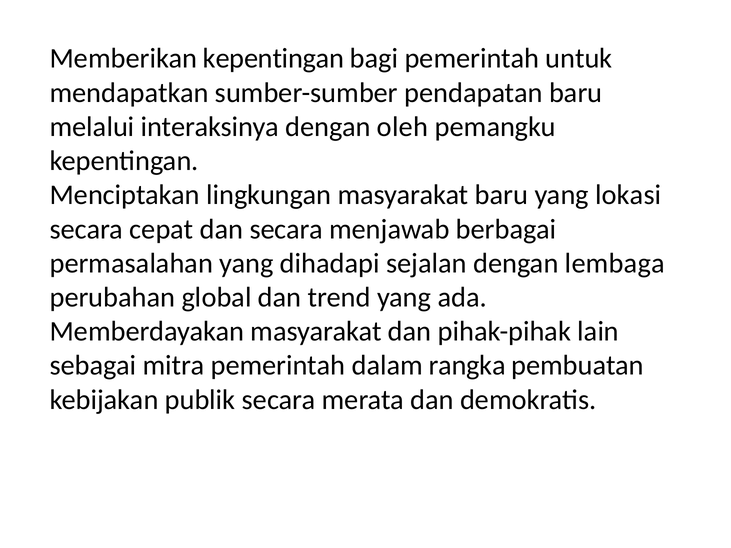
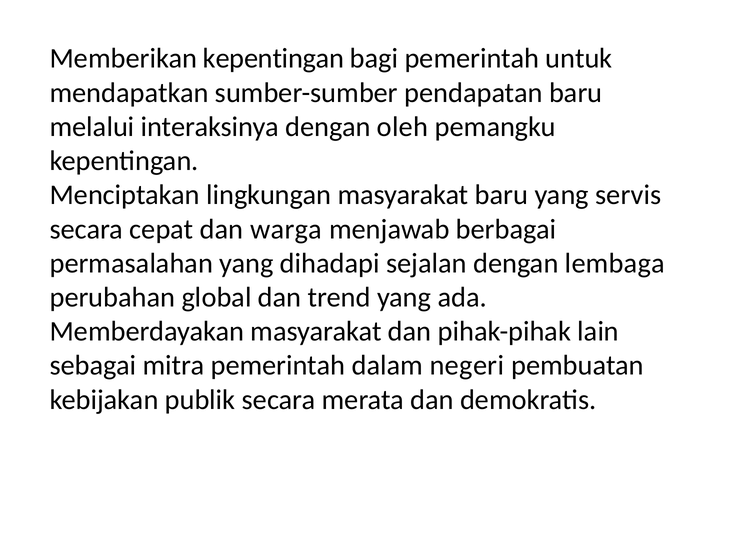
lokasi: lokasi -> servis
dan secara: secara -> warga
rangka: rangka -> negeri
